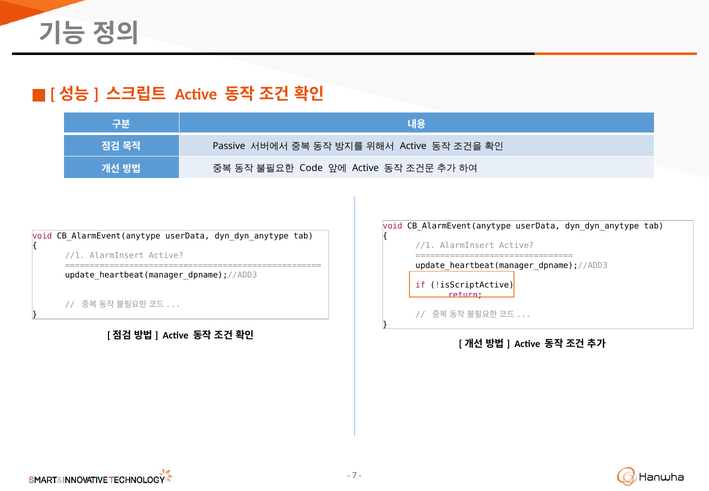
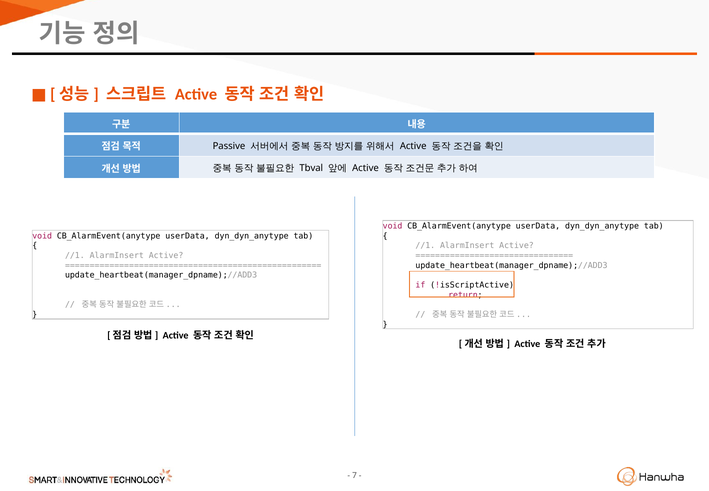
Code: Code -> Tbval
